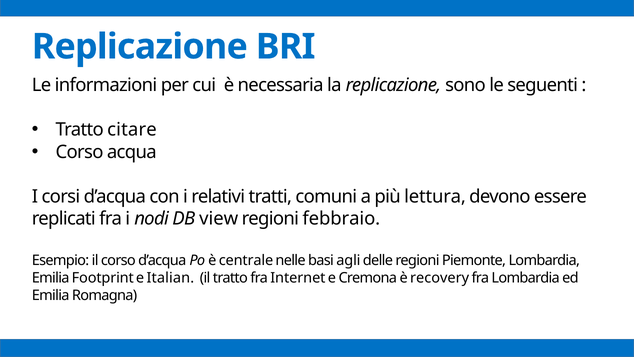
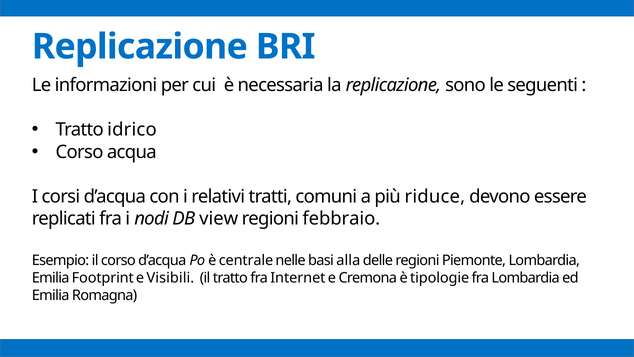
citare: citare -> idrico
lettura: lettura -> riduce
agli: agli -> alla
Italian: Italian -> Visibili
recovery: recovery -> tipologie
